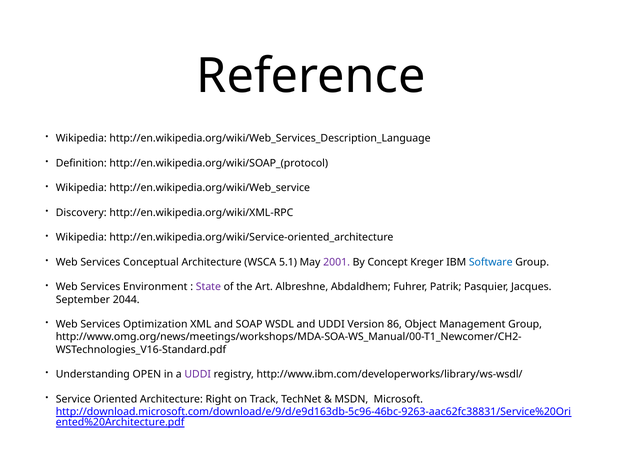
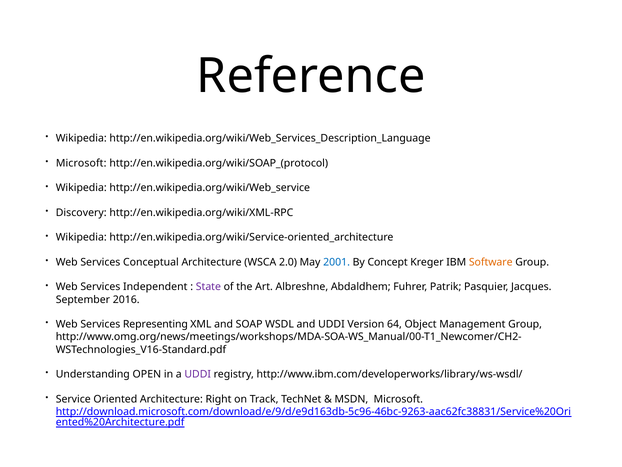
Definition at (81, 163): Definition -> Microsoft
5.1: 5.1 -> 2.0
2001 colour: purple -> blue
Software colour: blue -> orange
Environment: Environment -> Independent
2044: 2044 -> 2016
Optimization: Optimization -> Representing
86: 86 -> 64
